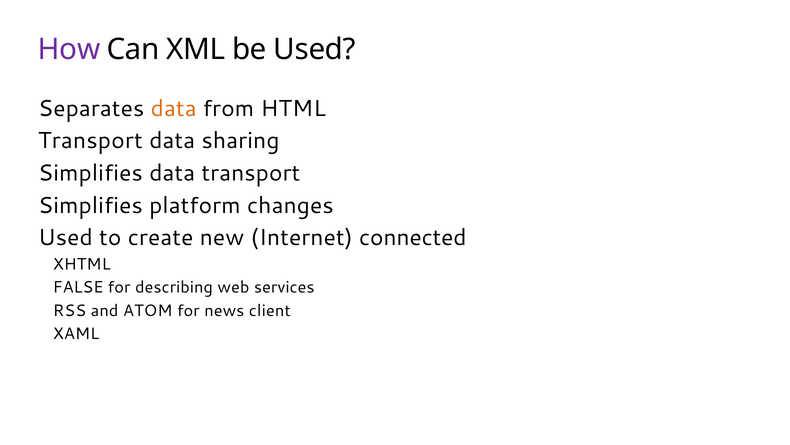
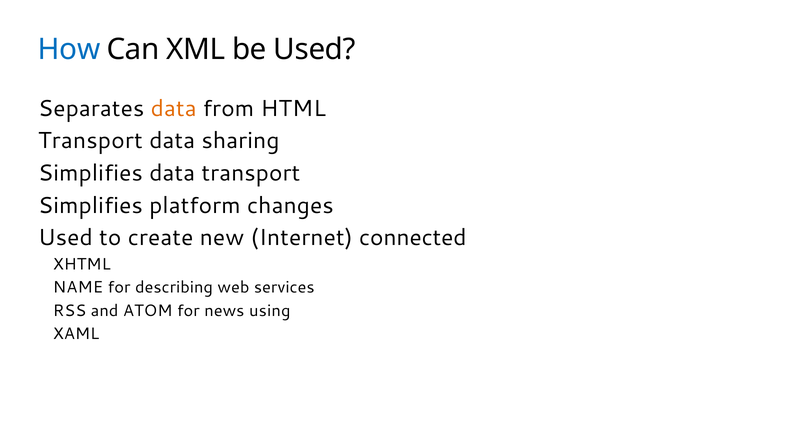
How colour: purple -> blue
FALSE: FALSE -> NAME
client: client -> using
